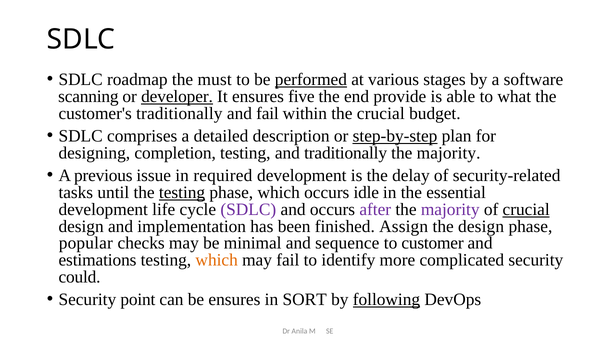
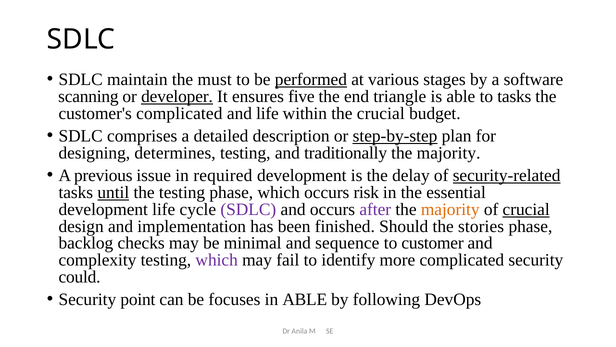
roadmap: roadmap -> maintain
provide: provide -> triangle
to what: what -> tasks
customer's traditionally: traditionally -> complicated
and fail: fail -> life
completion: completion -> determines
security-related underline: none -> present
until underline: none -> present
testing at (182, 192) underline: present -> none
idle: idle -> risk
majority at (450, 209) colour: purple -> orange
Assign: Assign -> Should
the design: design -> stories
popular: popular -> backlog
estimations: estimations -> complexity
which at (217, 260) colour: orange -> purple
be ensures: ensures -> focuses
in SORT: SORT -> ABLE
following underline: present -> none
